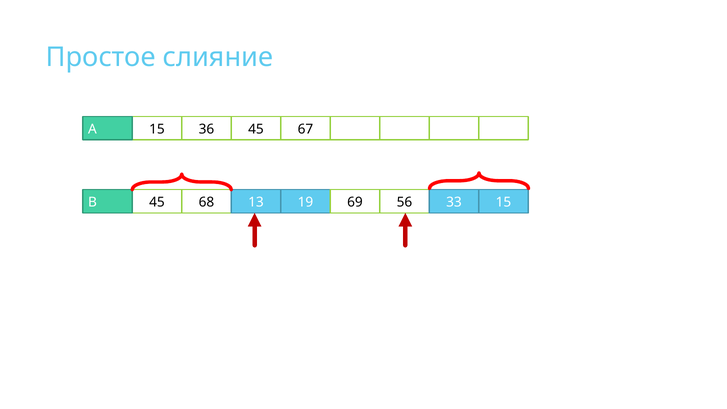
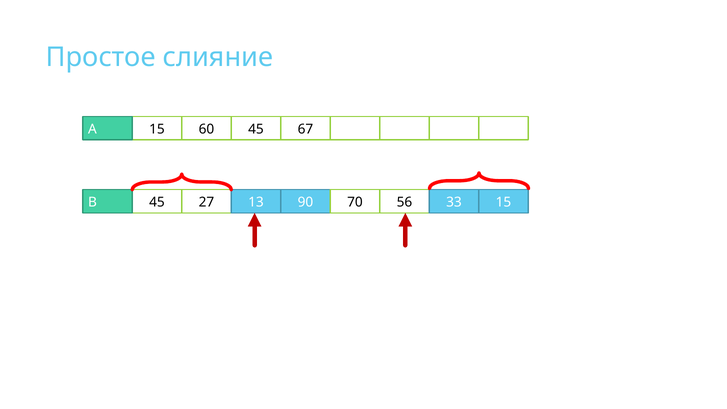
36: 36 -> 60
68: 68 -> 27
19: 19 -> 90
69: 69 -> 70
